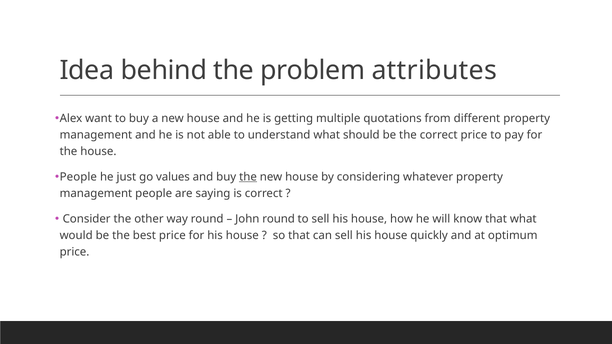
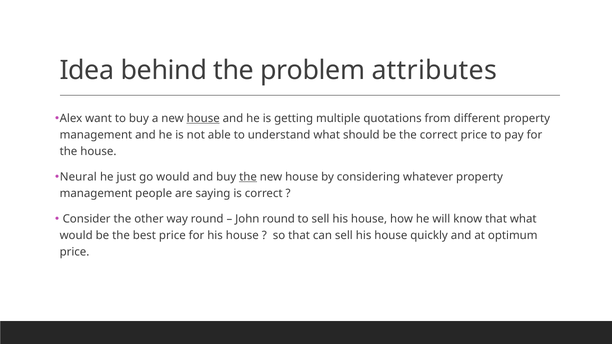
house at (203, 119) underline: none -> present
People at (78, 177): People -> Neural
go values: values -> would
